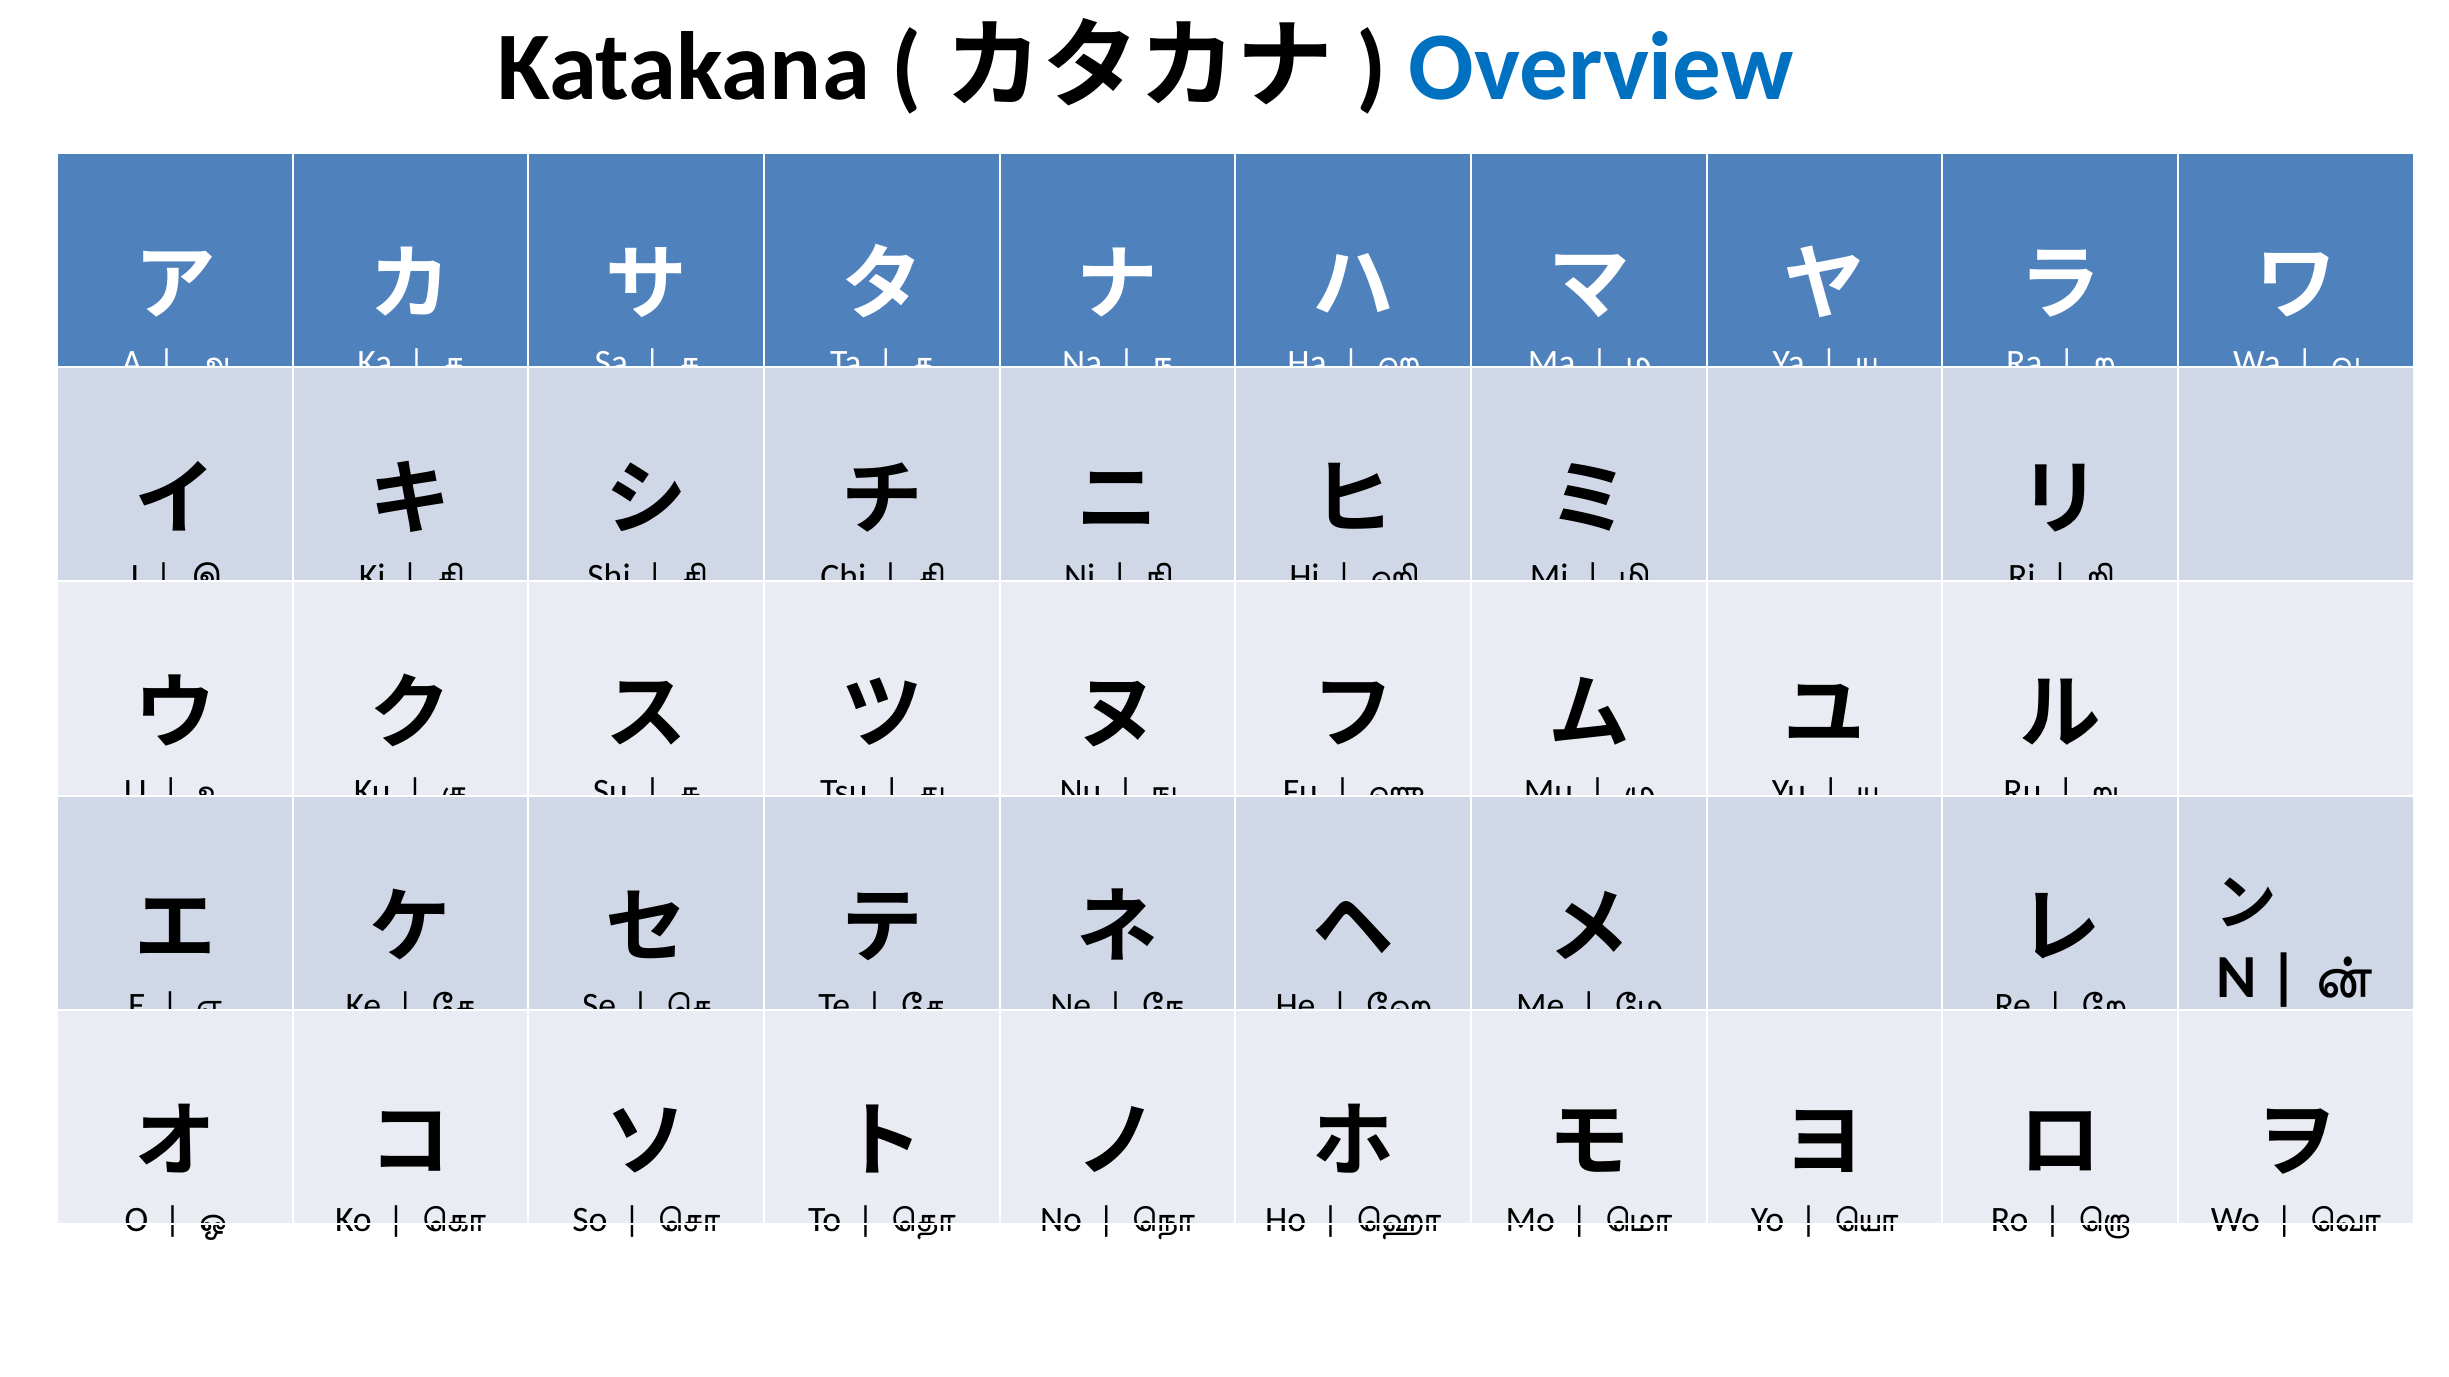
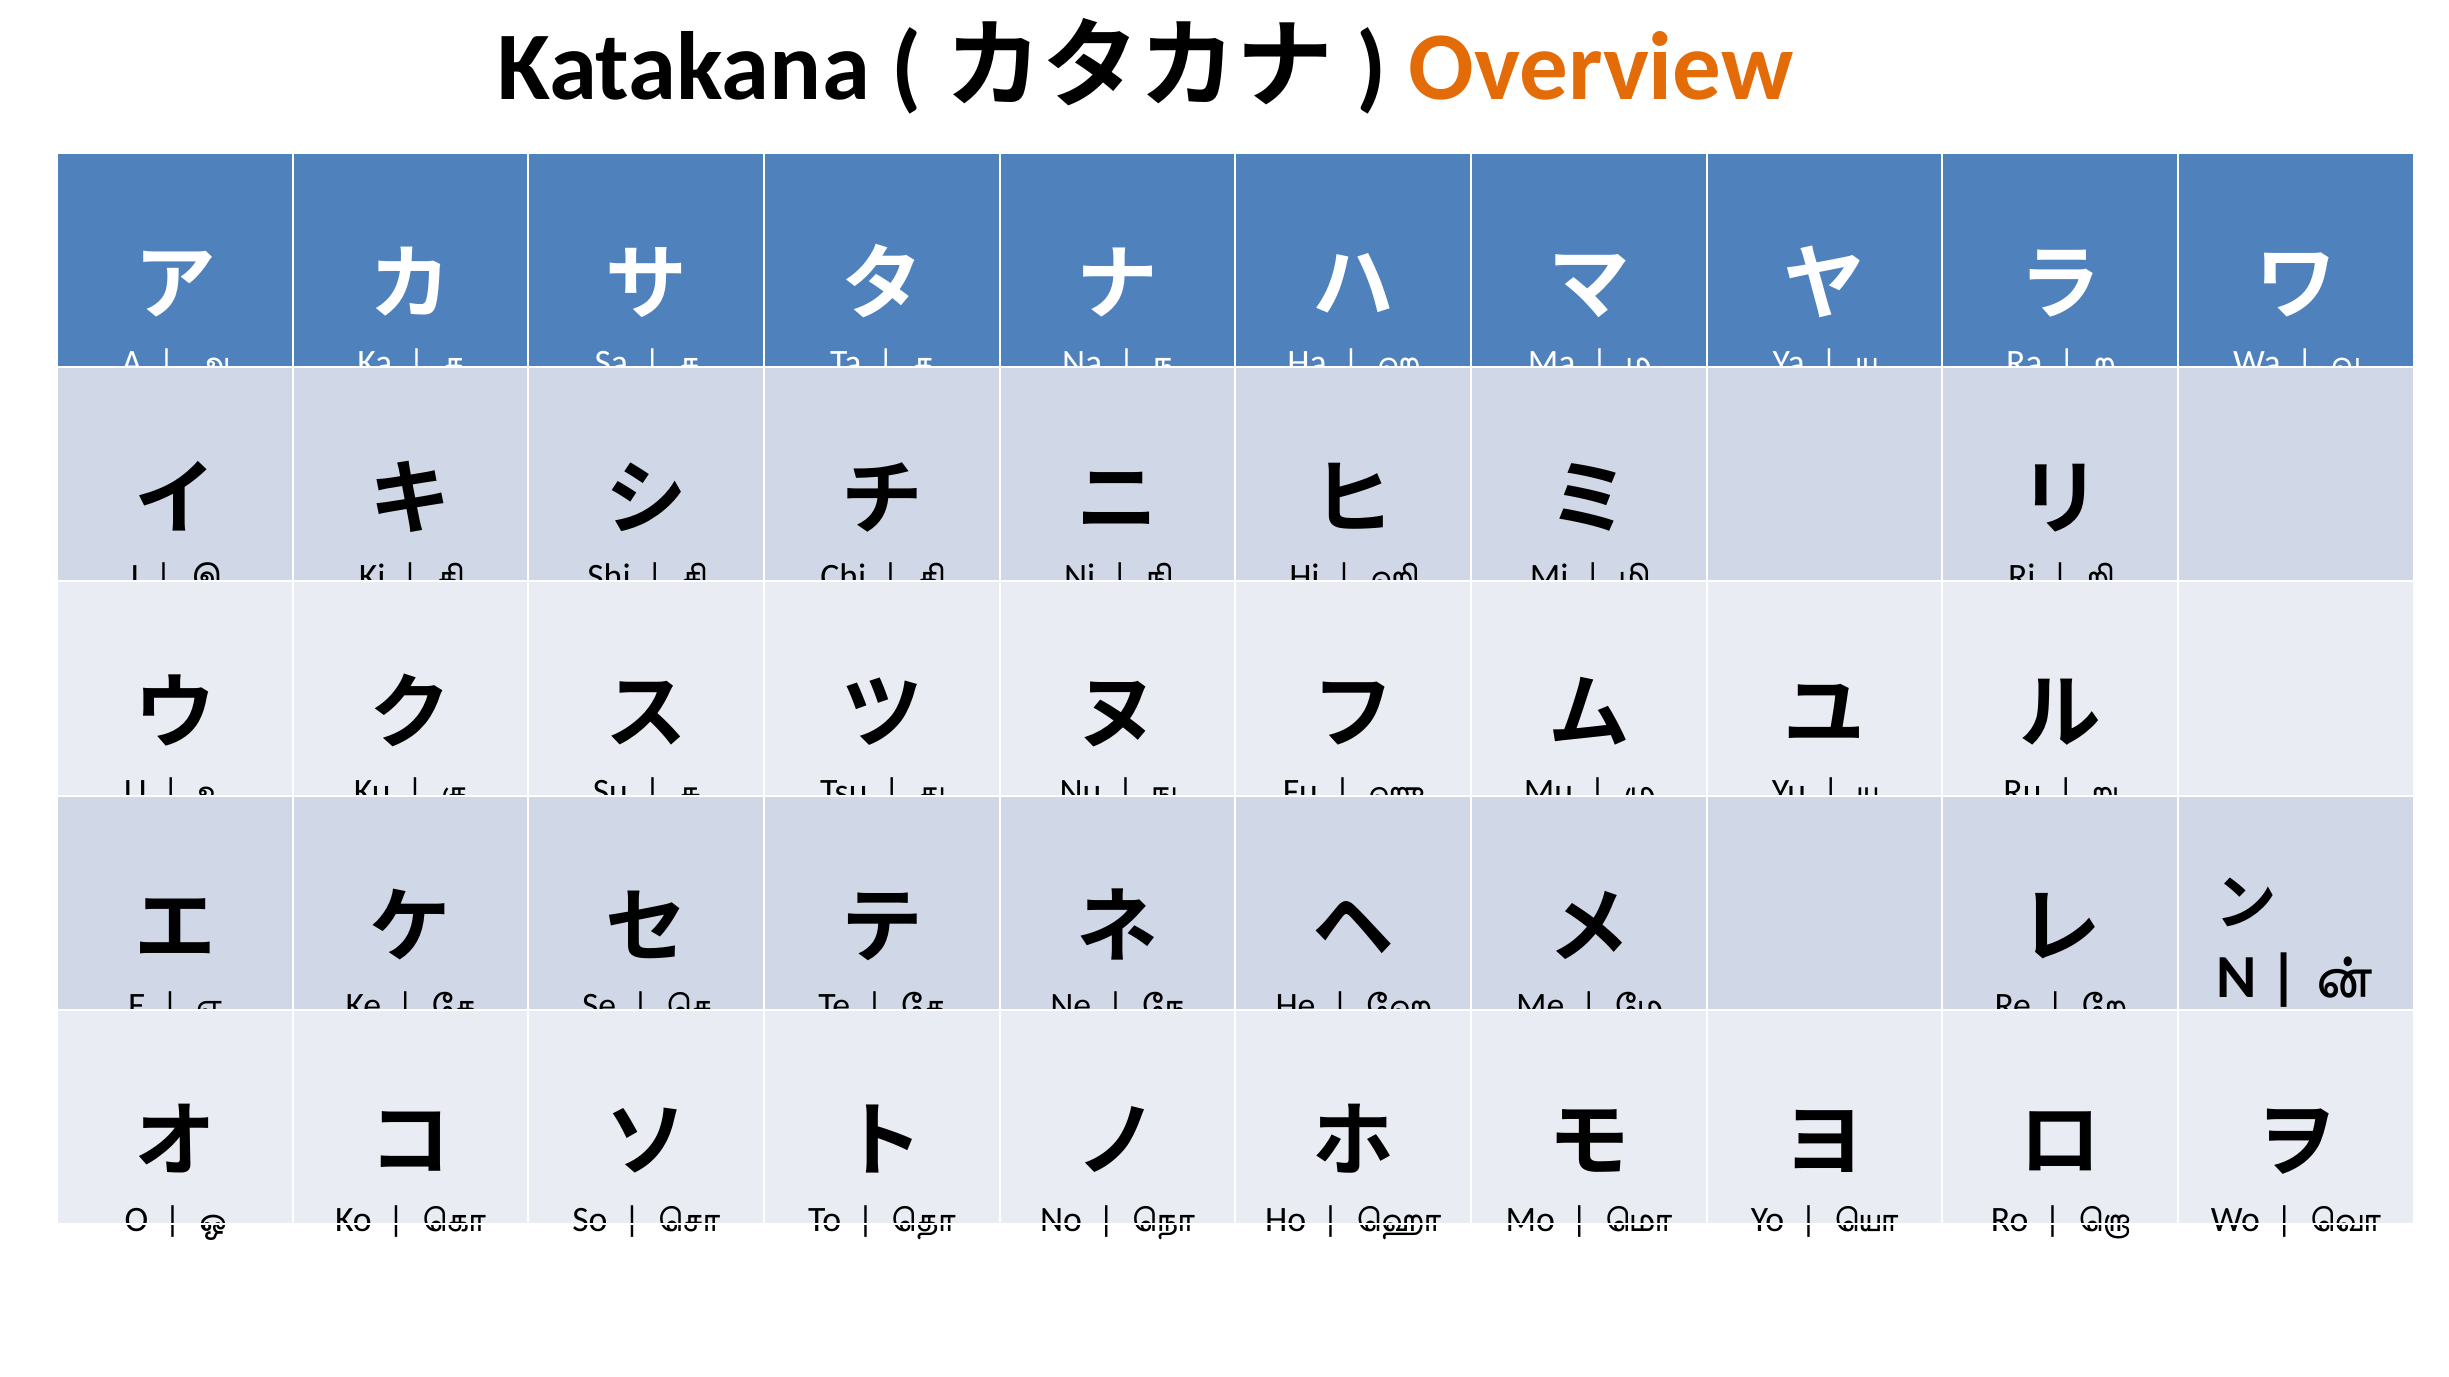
Overview colour: blue -> orange
